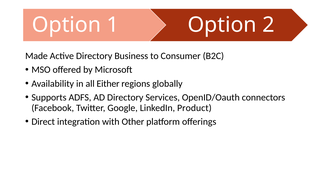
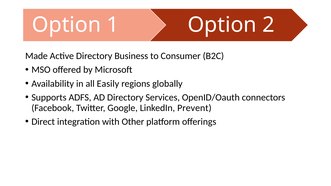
Either: Either -> Easily
Product: Product -> Prevent
